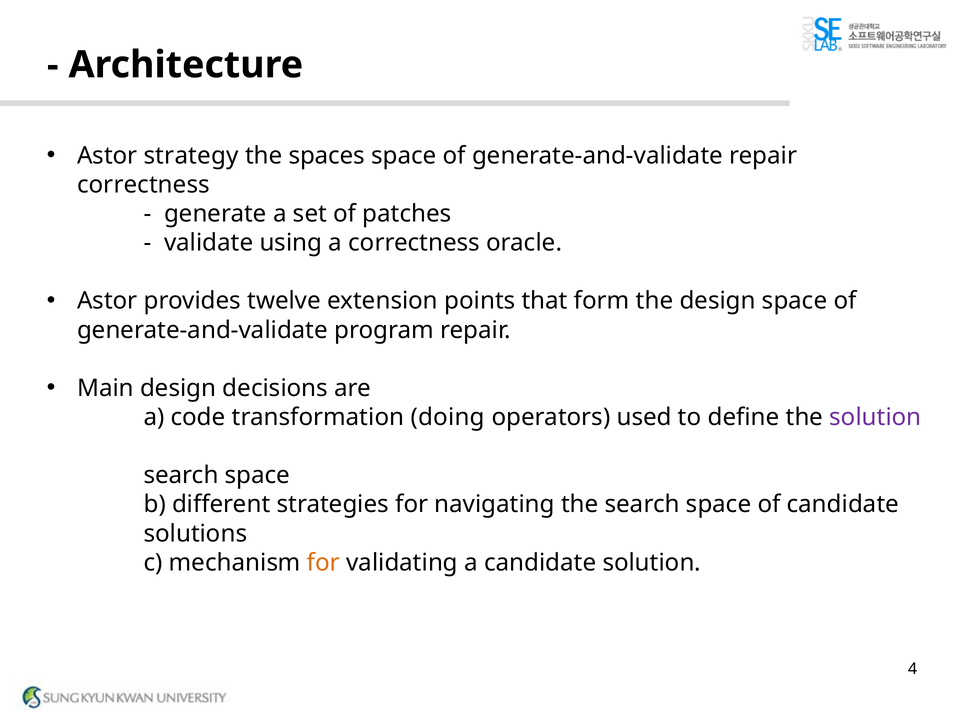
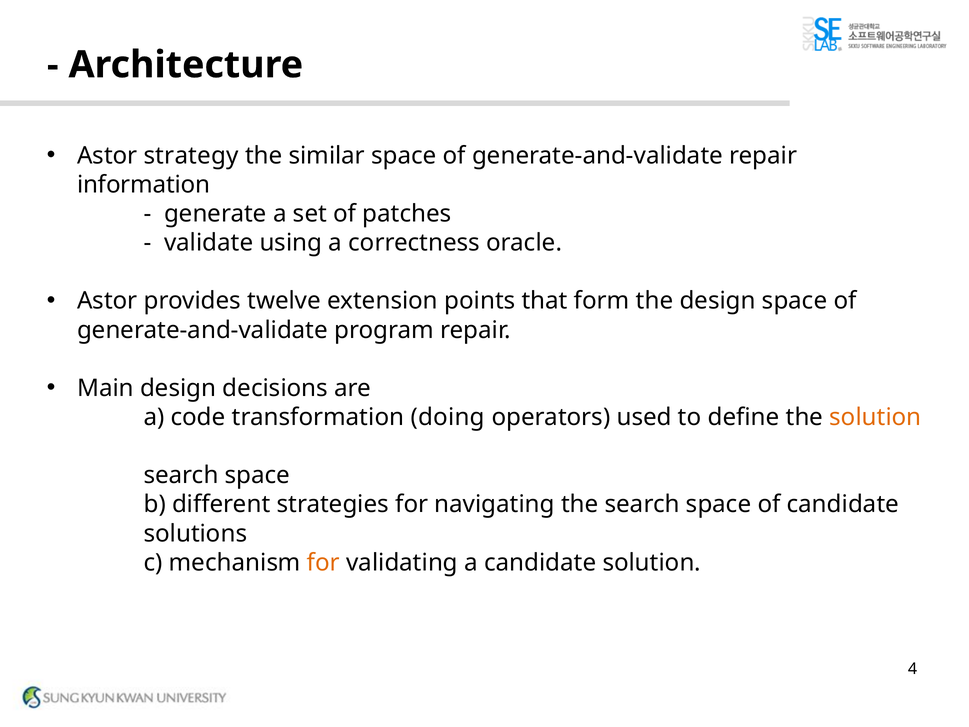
spaces: spaces -> similar
correctness at (143, 185): correctness -> information
solution at (875, 417) colour: purple -> orange
